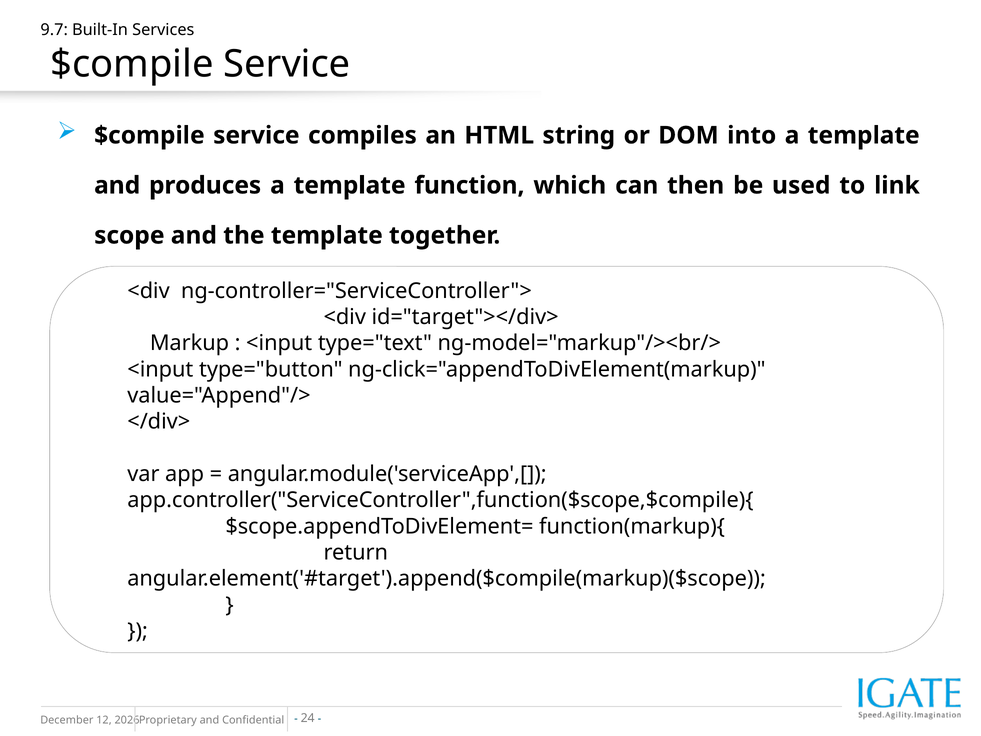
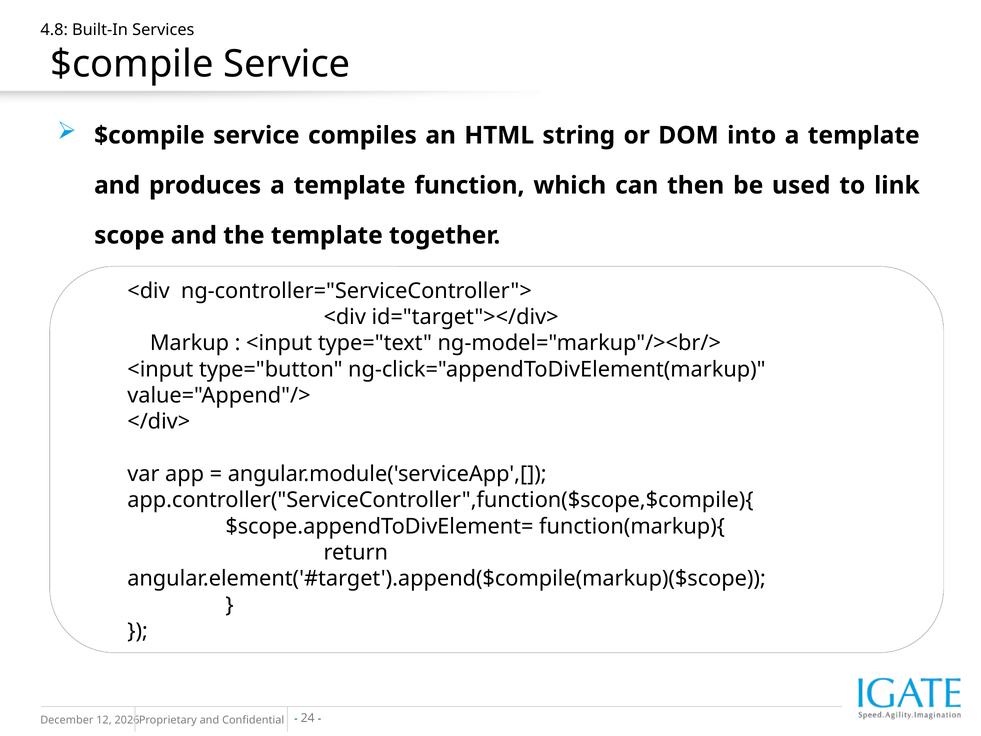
9.7: 9.7 -> 4.8
